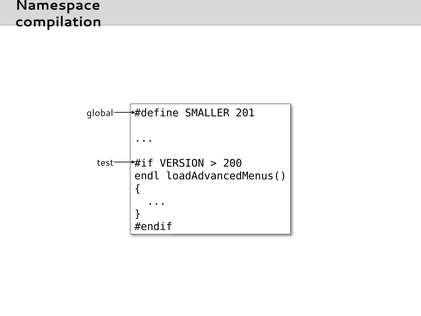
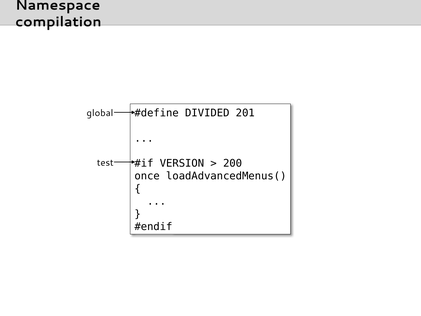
SMALLER: SMALLER -> DIVIDED
endl: endl -> once
